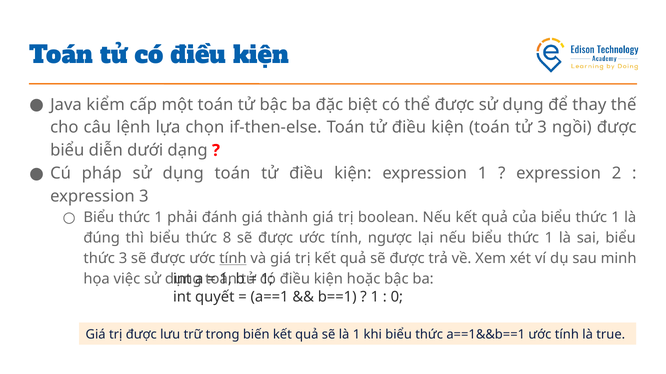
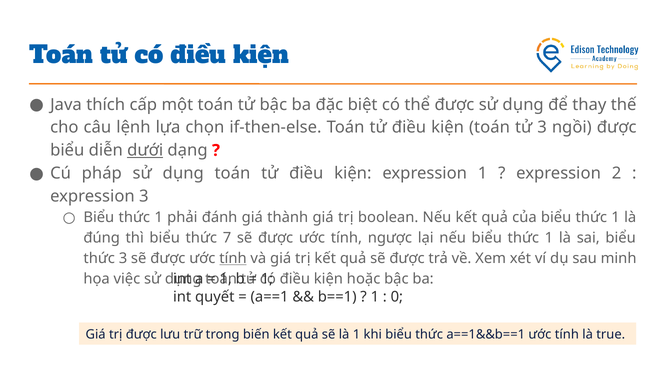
kiểm: kiểm -> thích
dưới underline: none -> present
8: 8 -> 7
